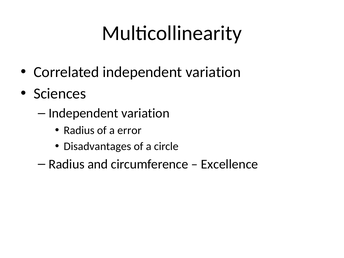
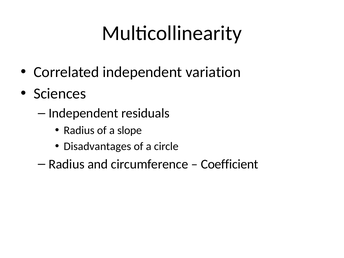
variation at (145, 113): variation -> residuals
error: error -> slope
Excellence: Excellence -> Coefficient
